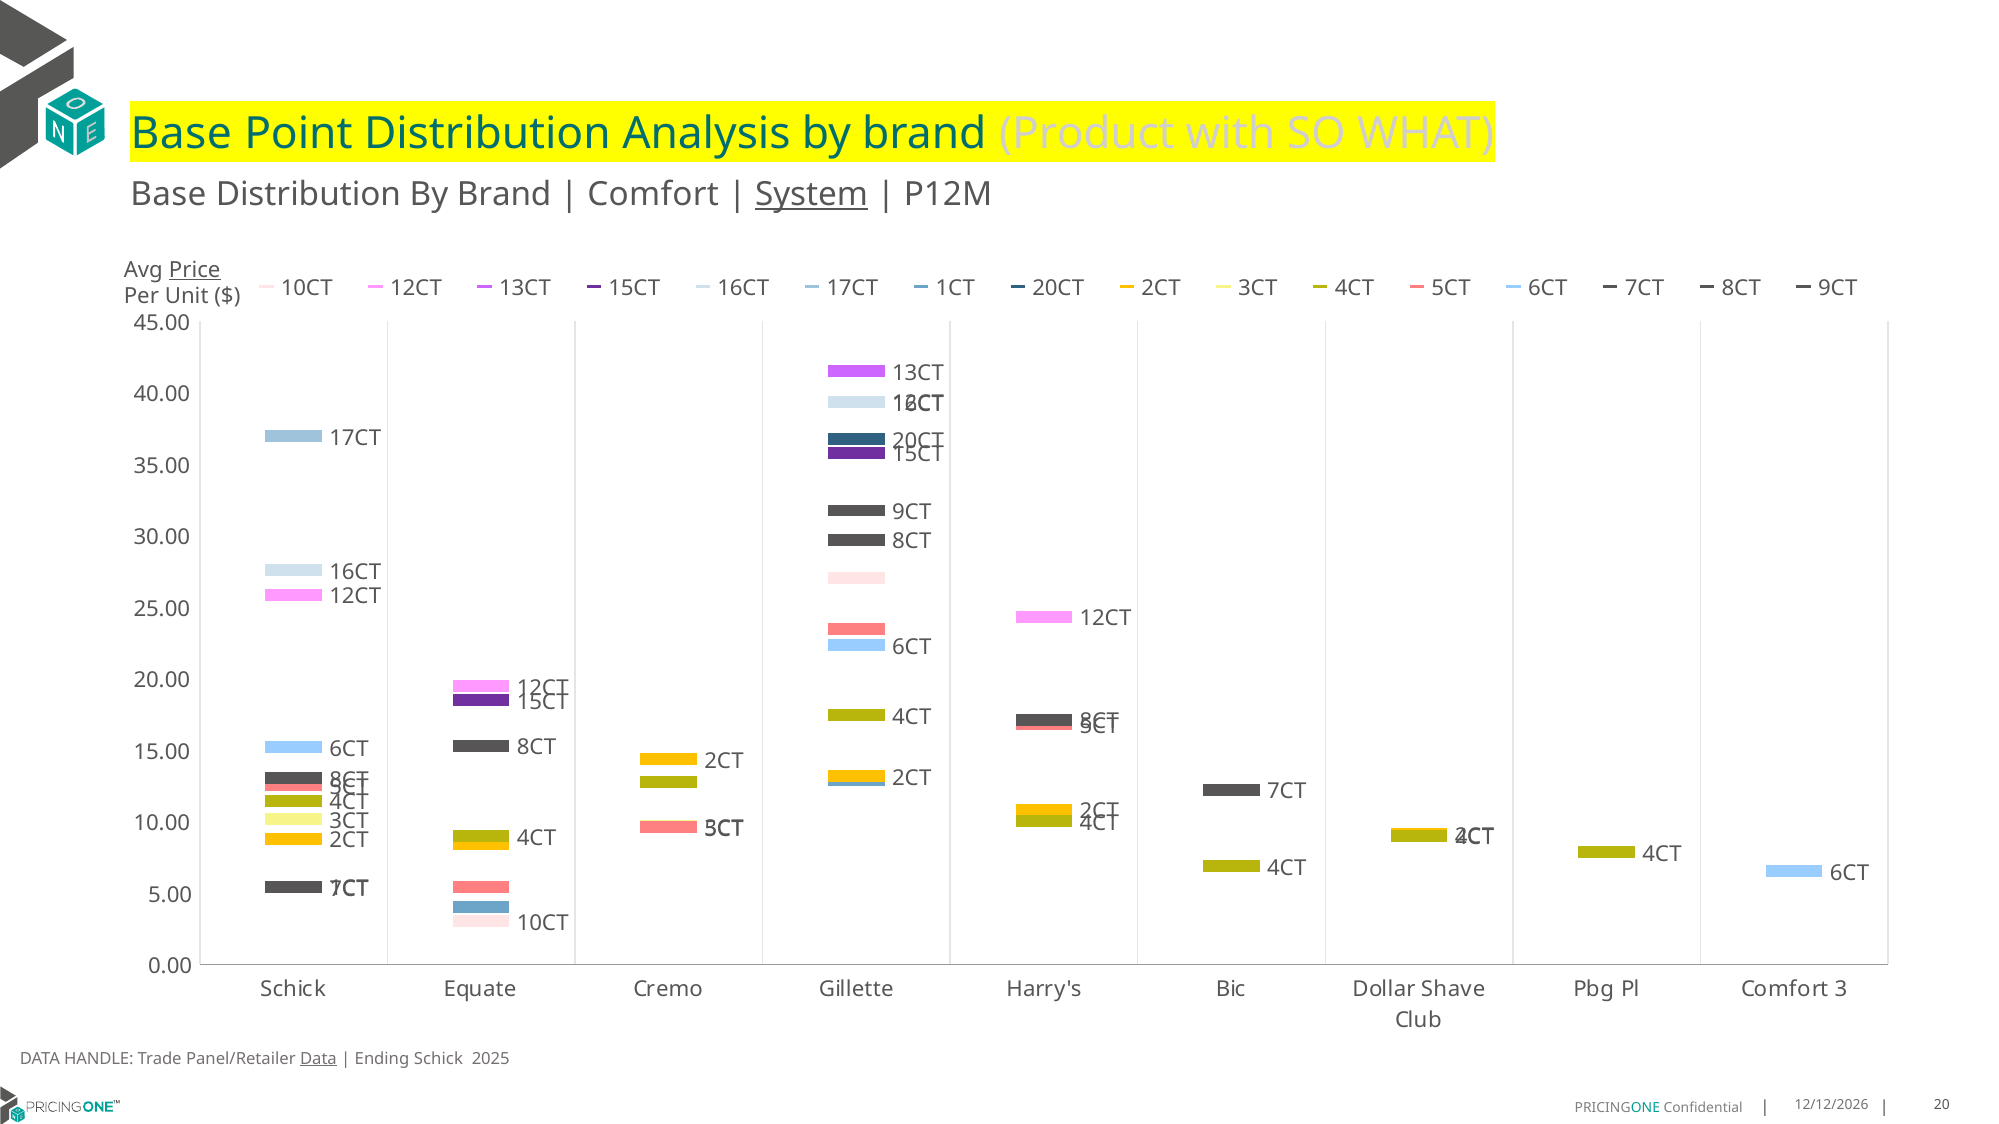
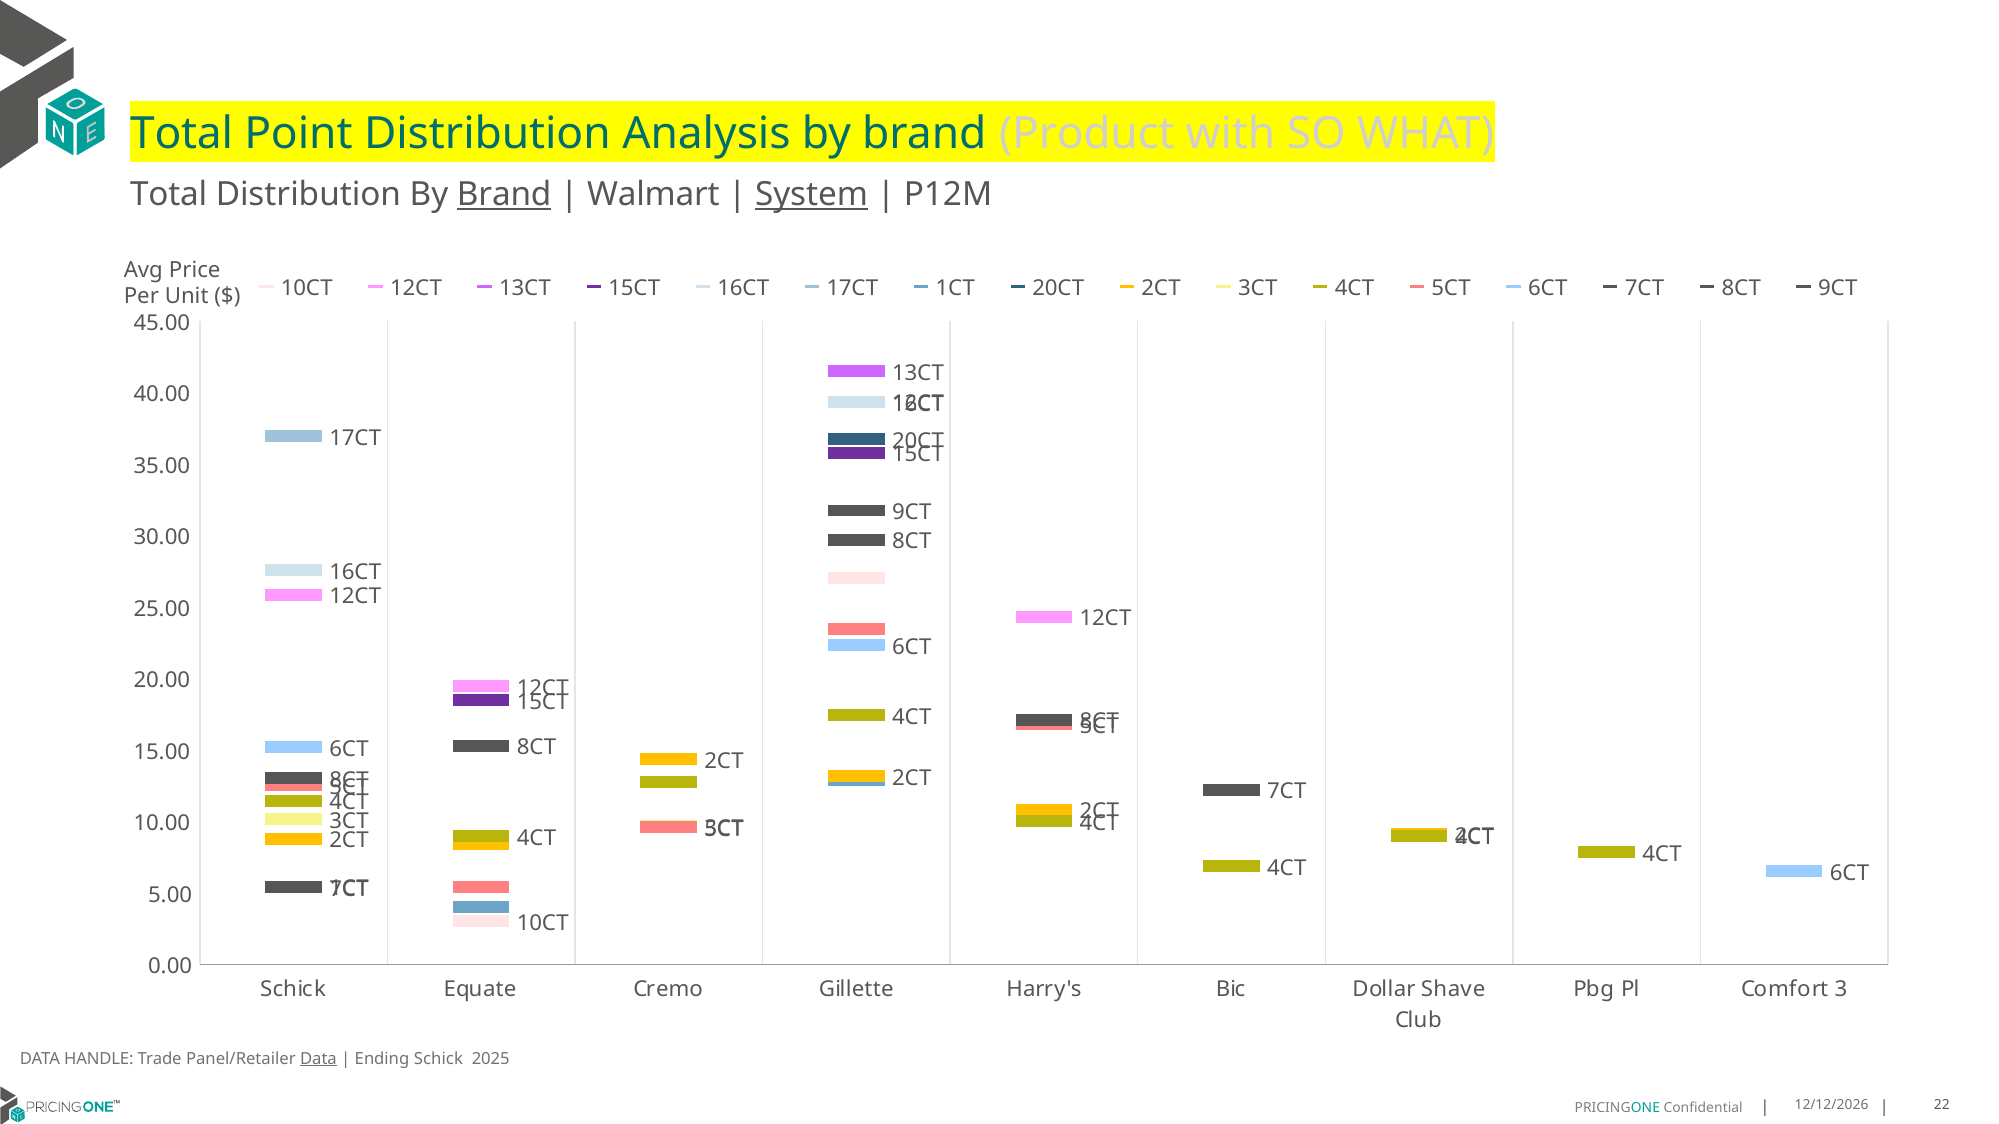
Base at (181, 134): Base -> Total
Base at (168, 195): Base -> Total
Brand at (504, 195) underline: none -> present
Comfort at (653, 195): Comfort -> Walmart
Price underline: present -> none
20: 20 -> 22
